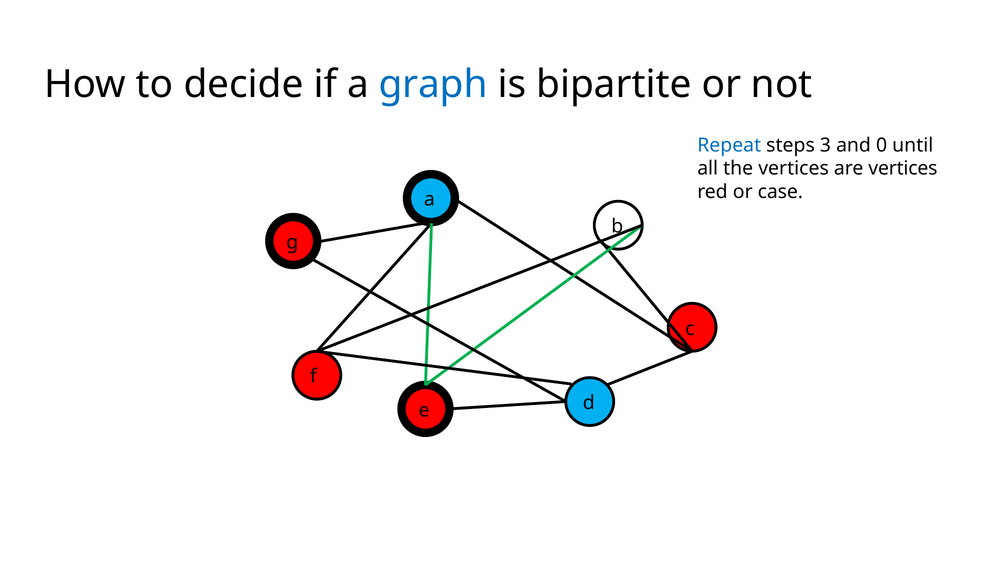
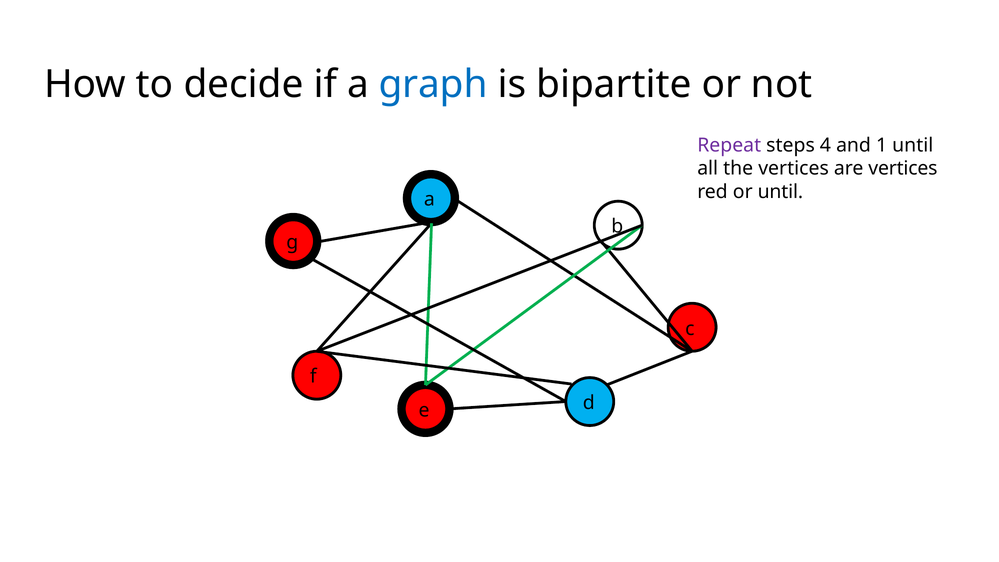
Repeat colour: blue -> purple
3: 3 -> 4
0: 0 -> 1
or case: case -> until
